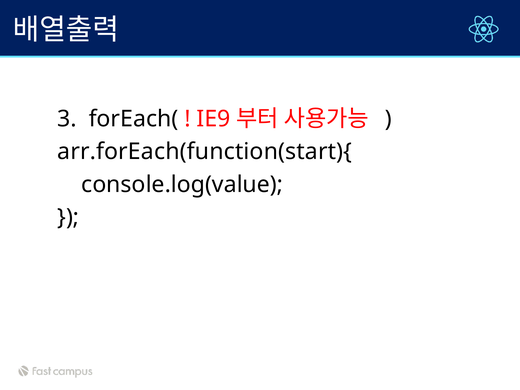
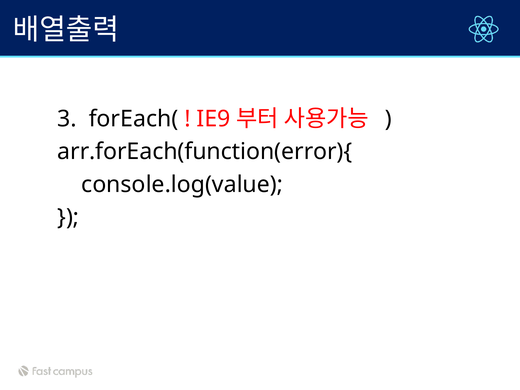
arr.forEach(function(start){: arr.forEach(function(start){ -> arr.forEach(function(error){
